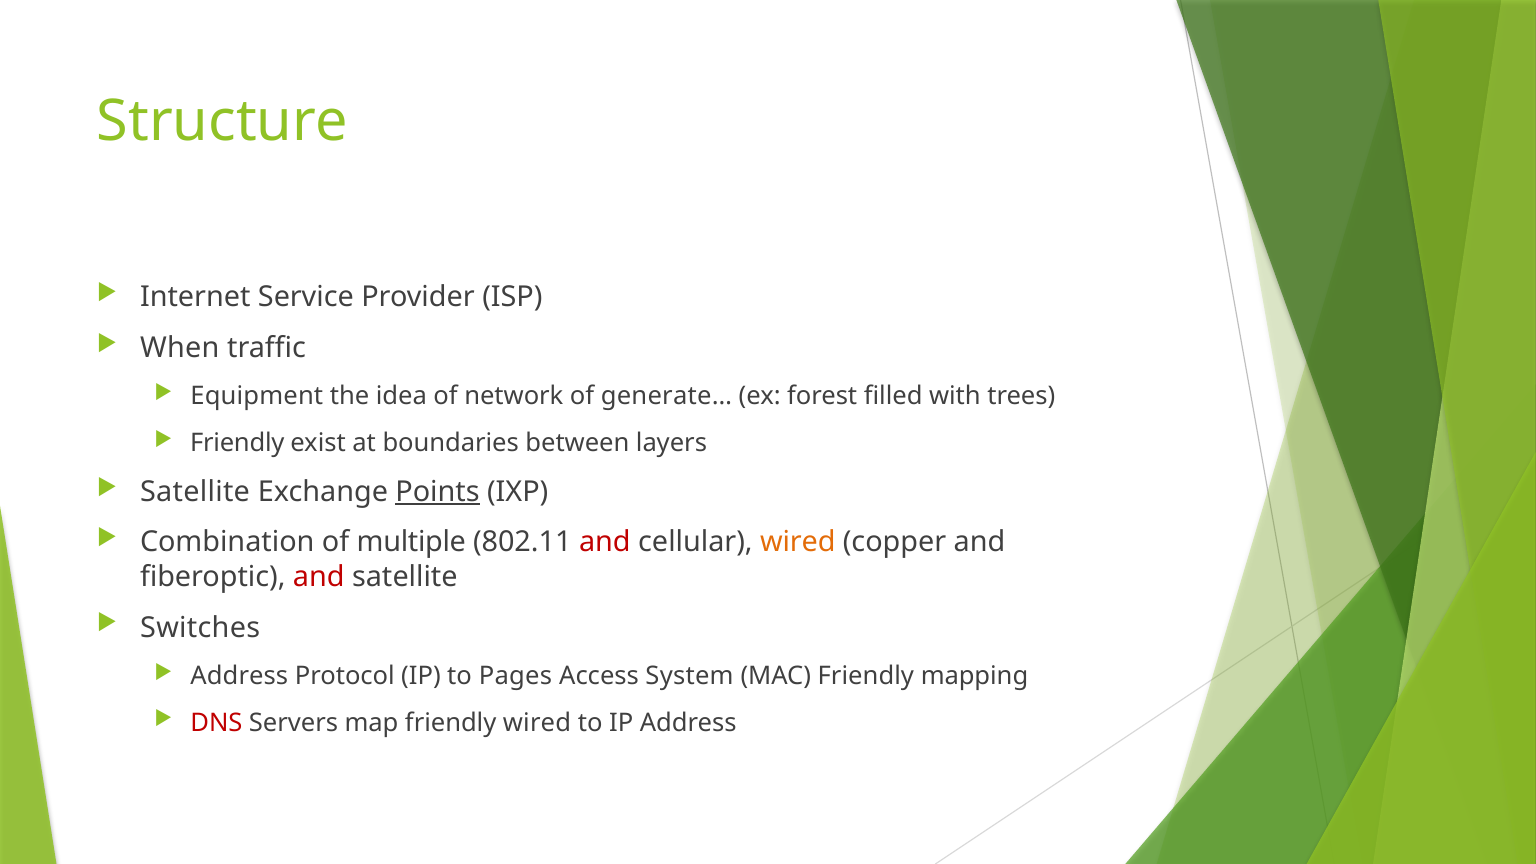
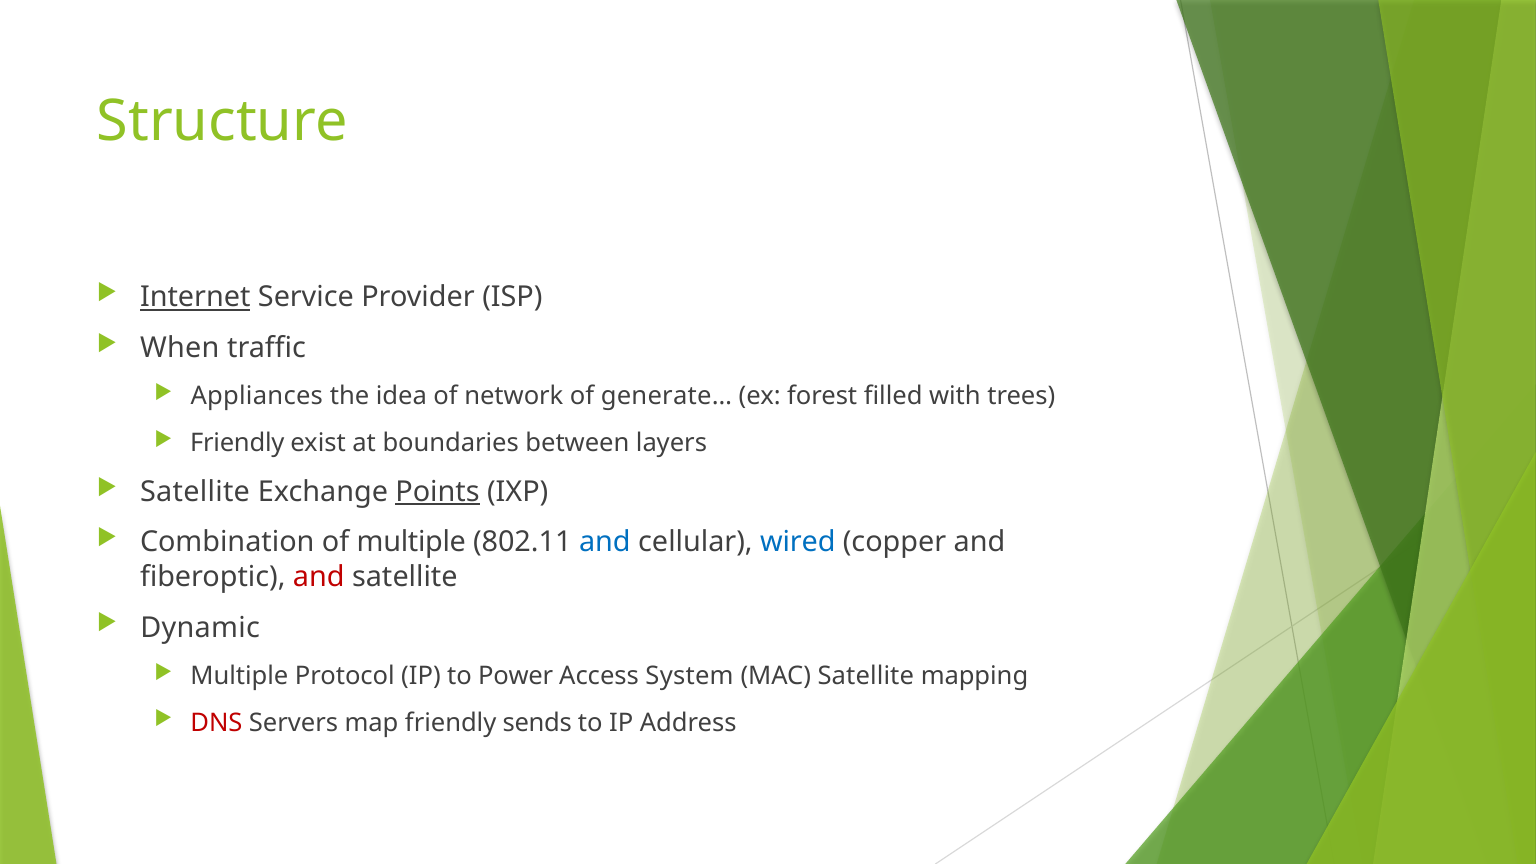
Internet underline: none -> present
Equipment: Equipment -> Appliances
and at (605, 542) colour: red -> blue
wired at (798, 542) colour: orange -> blue
Switches: Switches -> Dynamic
Address at (239, 676): Address -> Multiple
Pages: Pages -> Power
MAC Friendly: Friendly -> Satellite
friendly wired: wired -> sends
